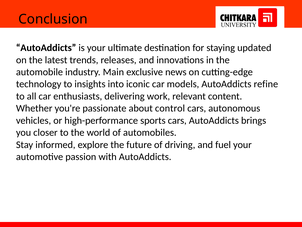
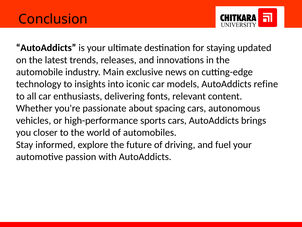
work: work -> fonts
control: control -> spacing
